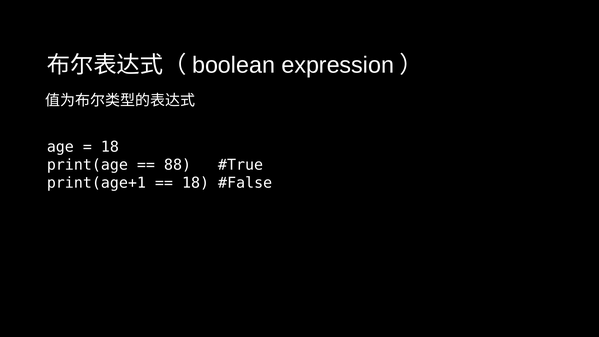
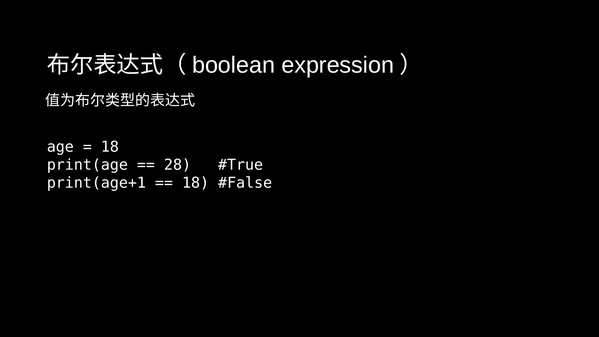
88: 88 -> 28
